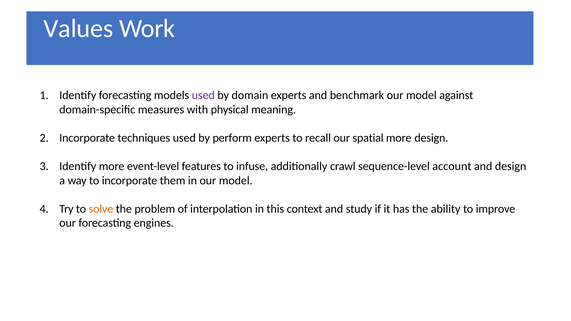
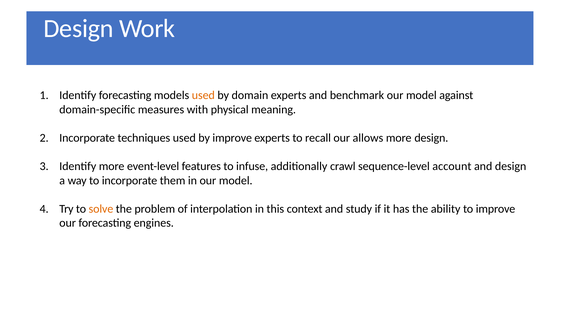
Values at (78, 28): Values -> Design
used at (203, 95) colour: purple -> orange
by perform: perform -> improve
spatial: spatial -> allows
